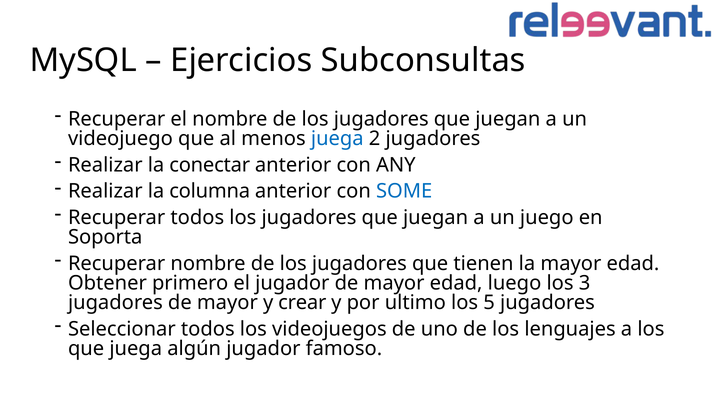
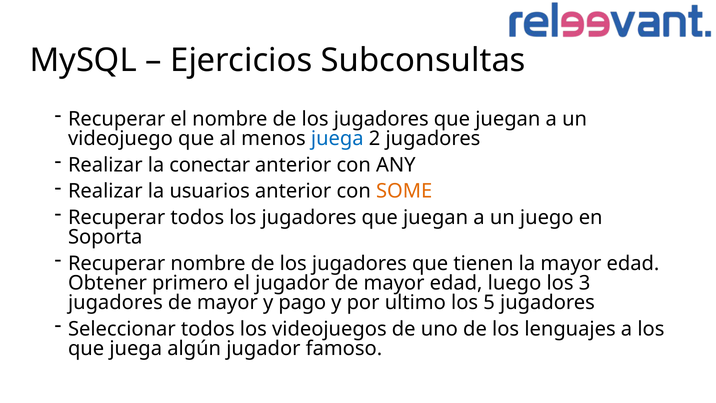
columna: columna -> usuarios
SOME colour: blue -> orange
crear: crear -> pago
